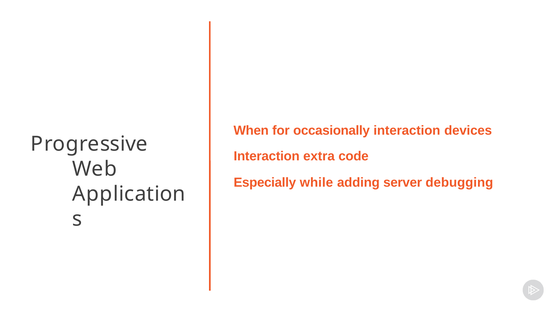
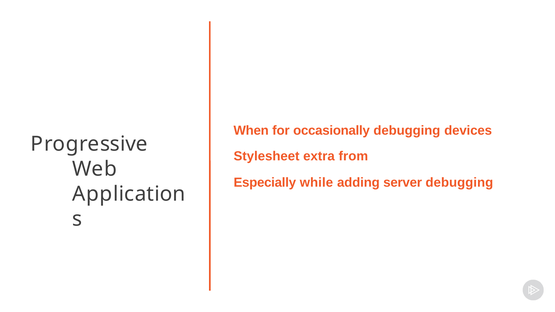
occasionally interaction: interaction -> debugging
Interaction at (267, 156): Interaction -> Stylesheet
code: code -> from
